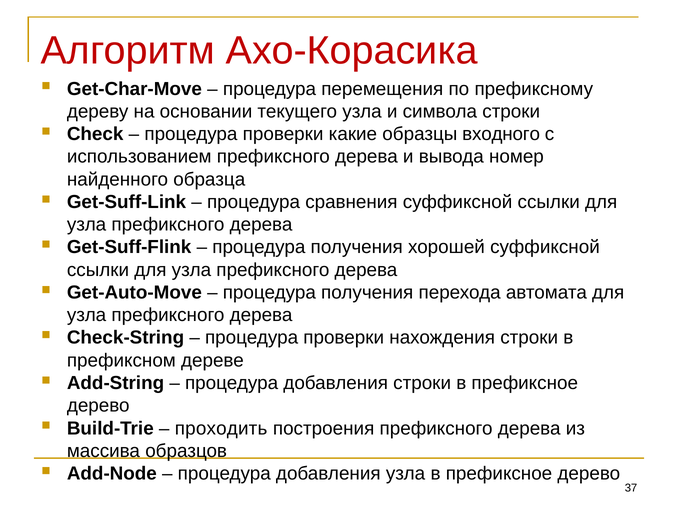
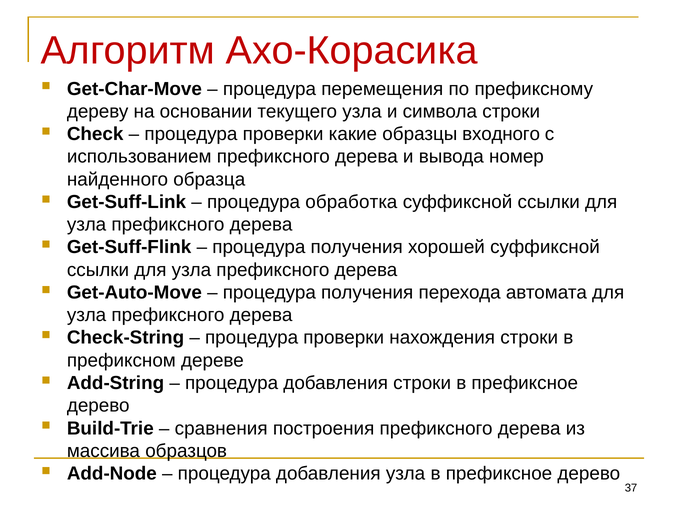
сравнения: сравнения -> обработка
проходить: проходить -> сравнения
